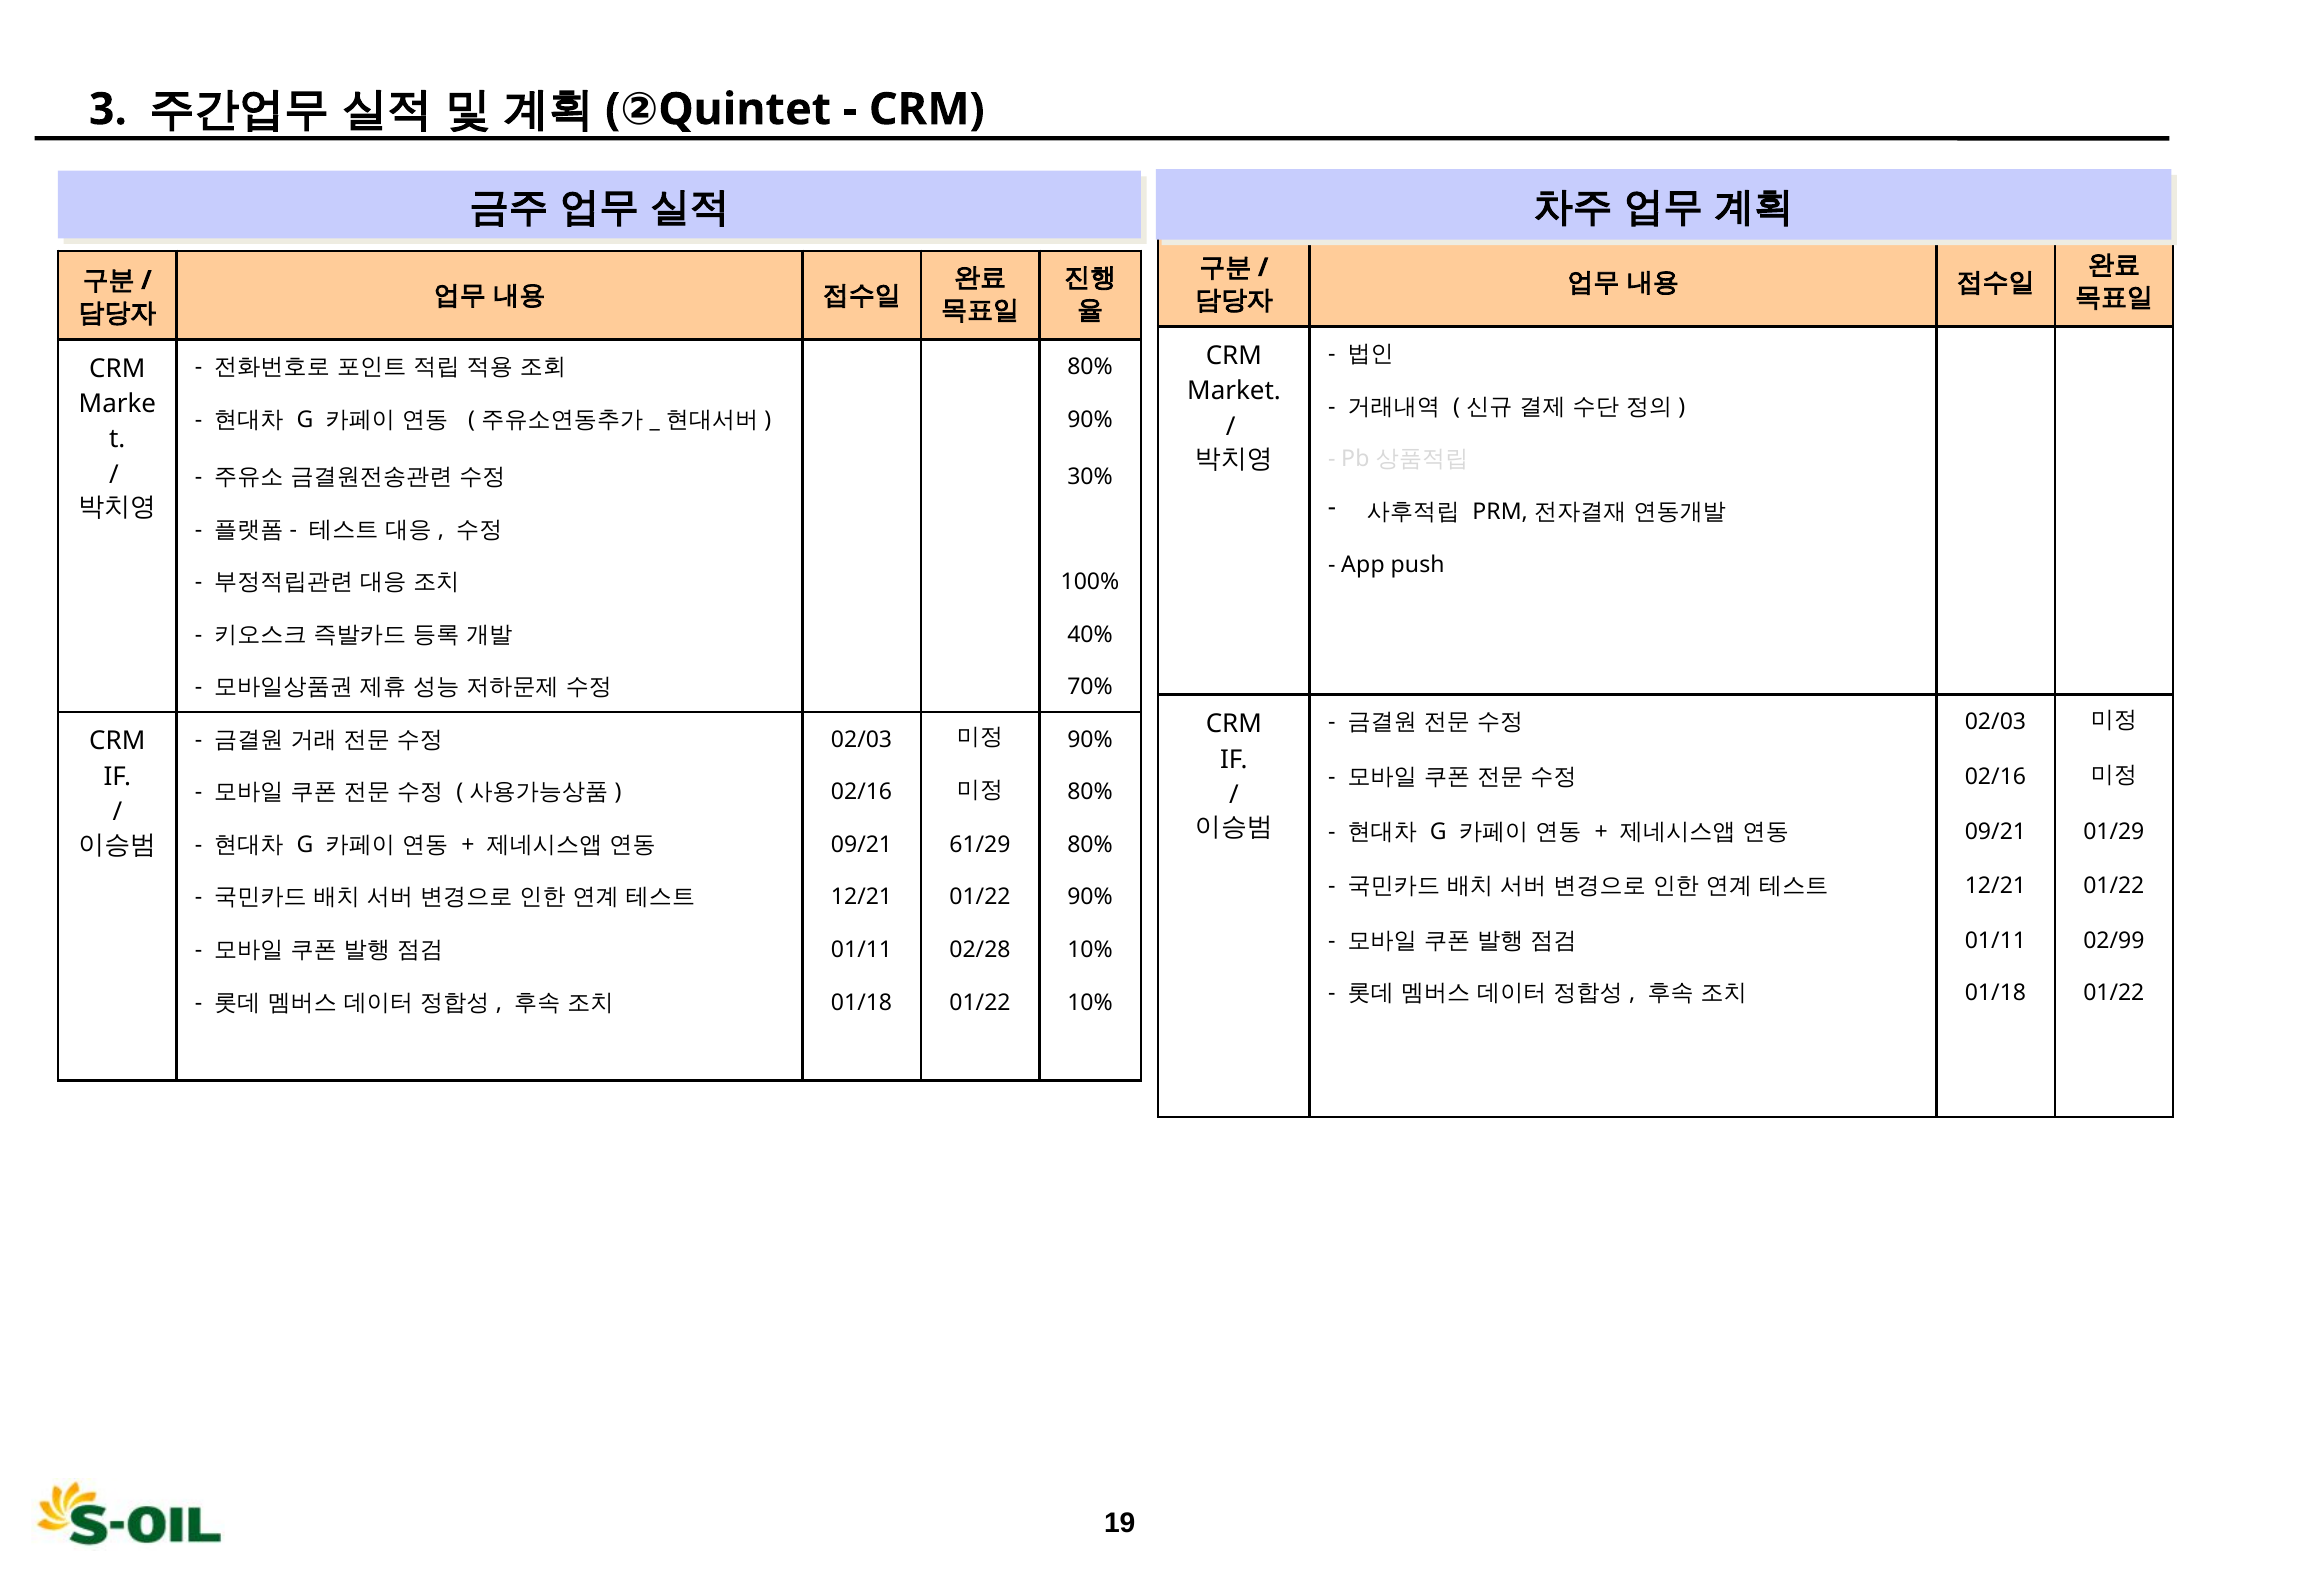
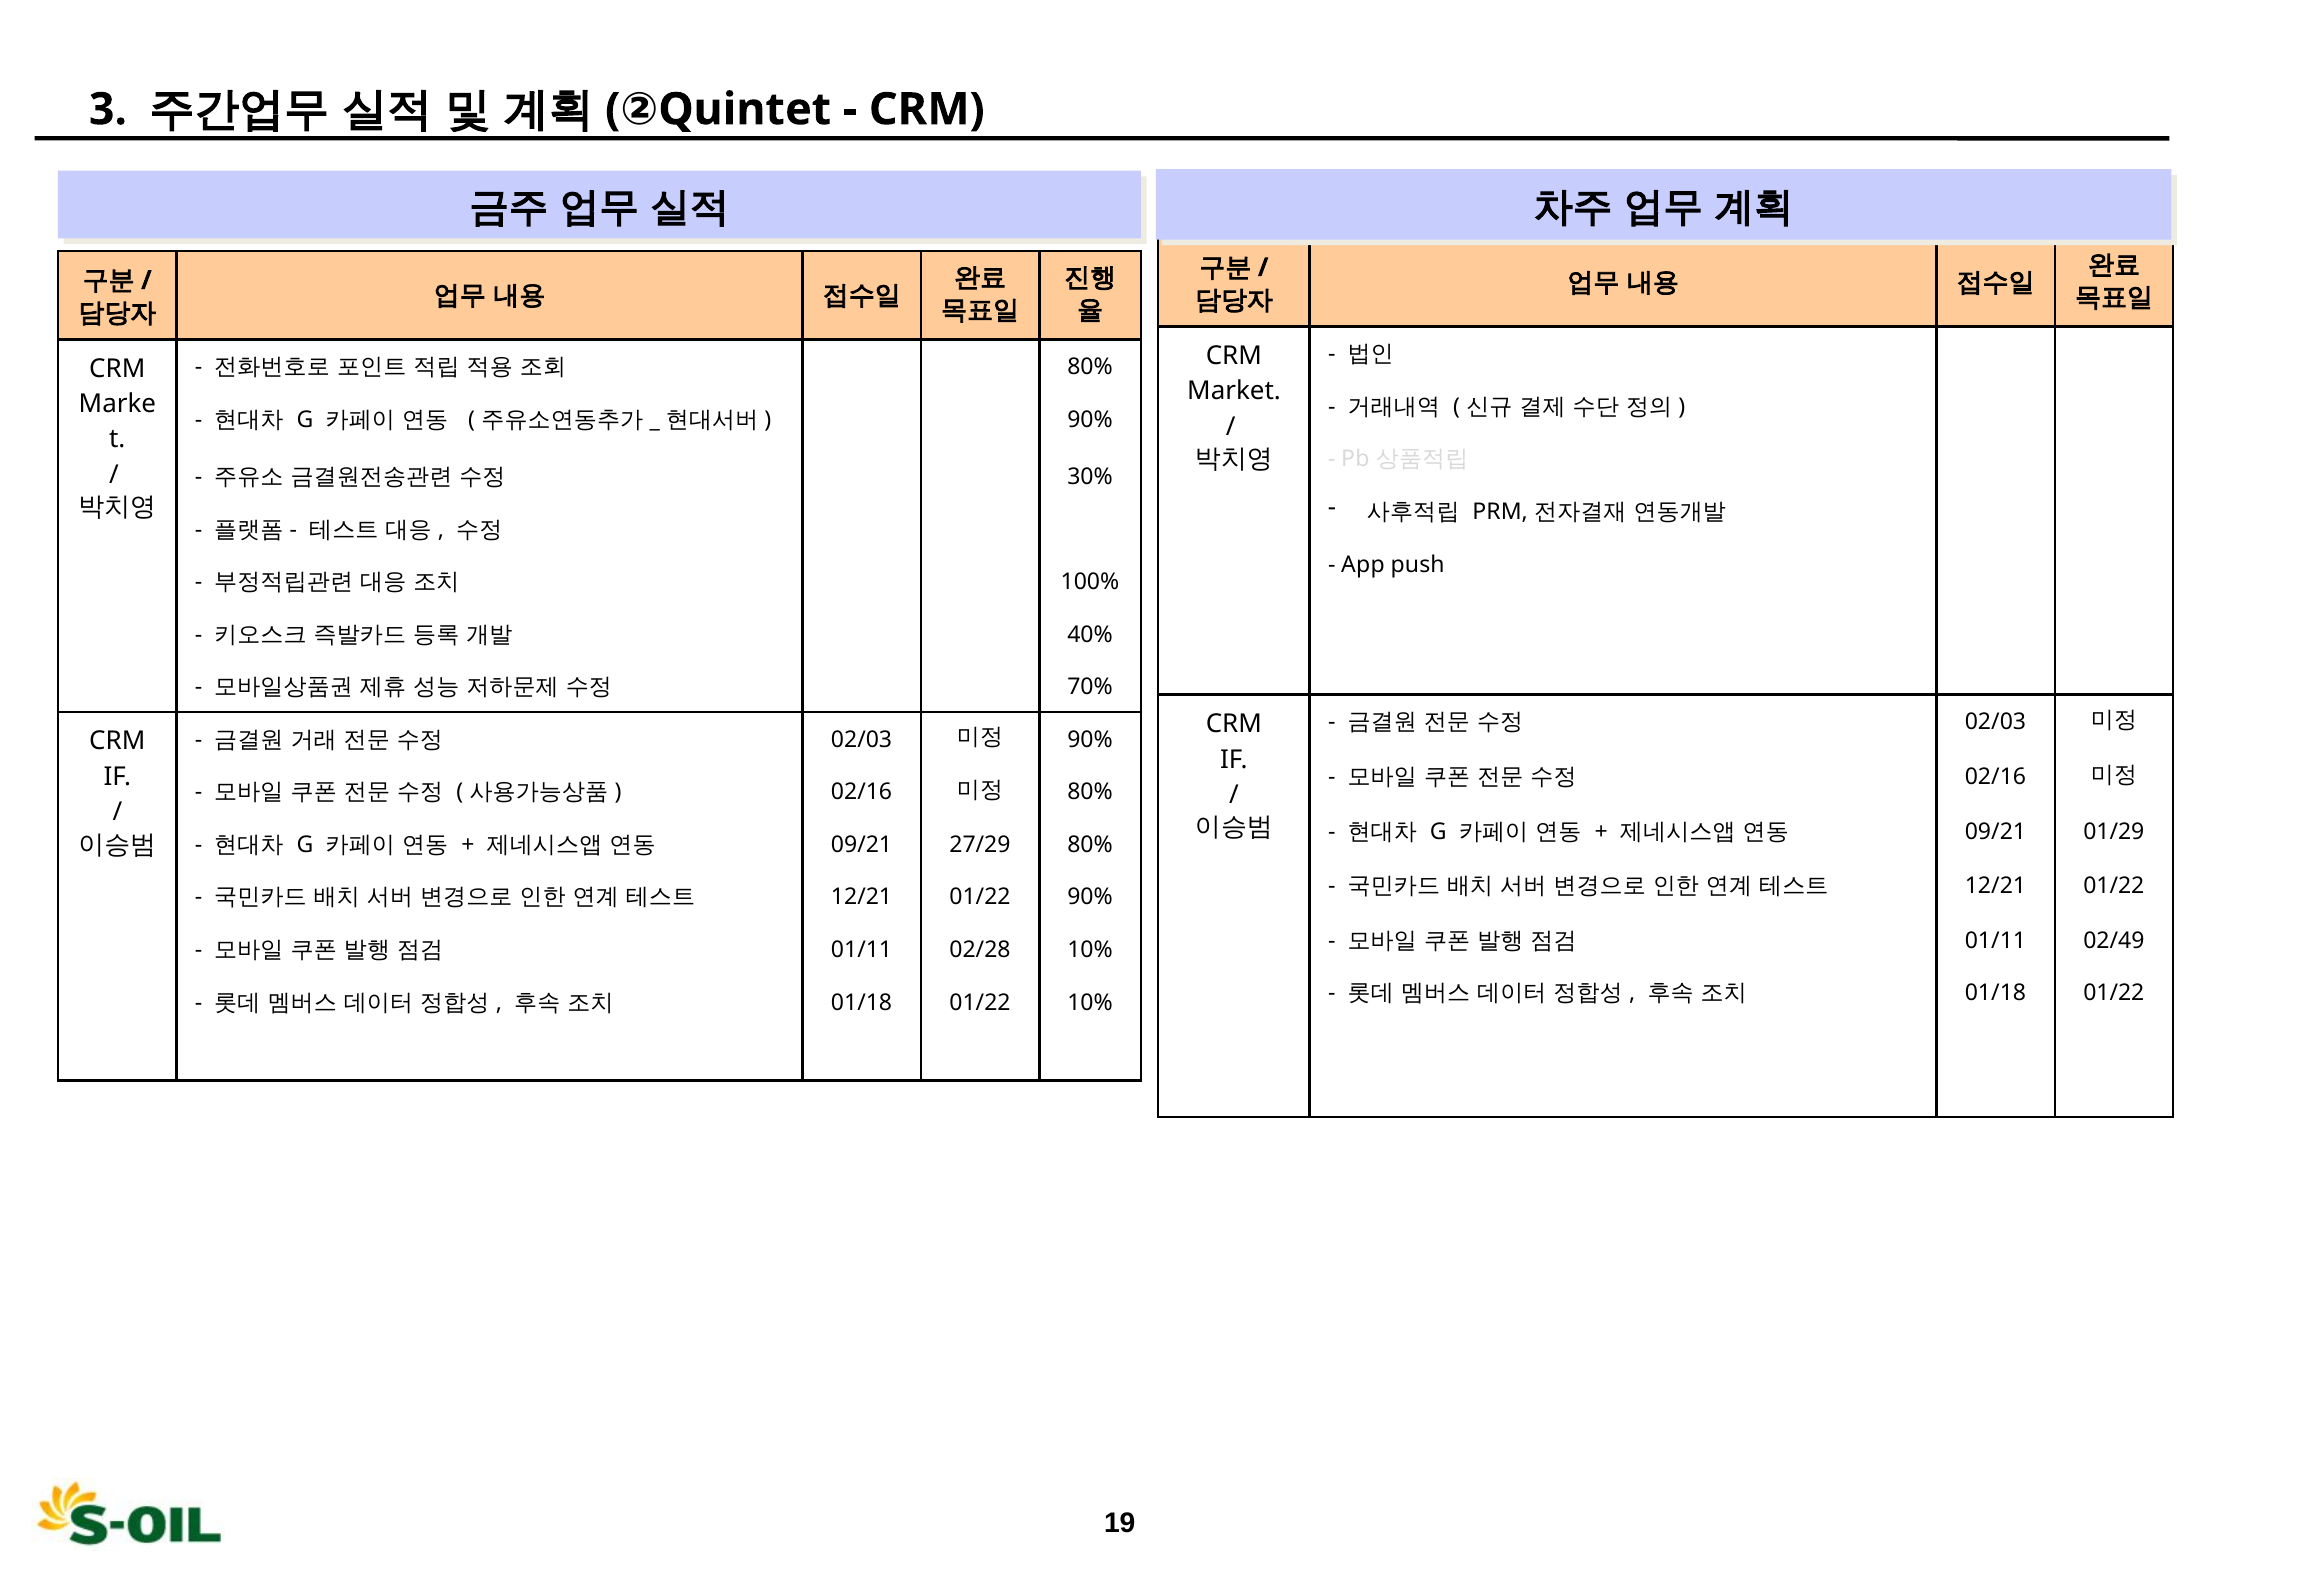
61/29: 61/29 -> 27/29
02/99: 02/99 -> 02/49
